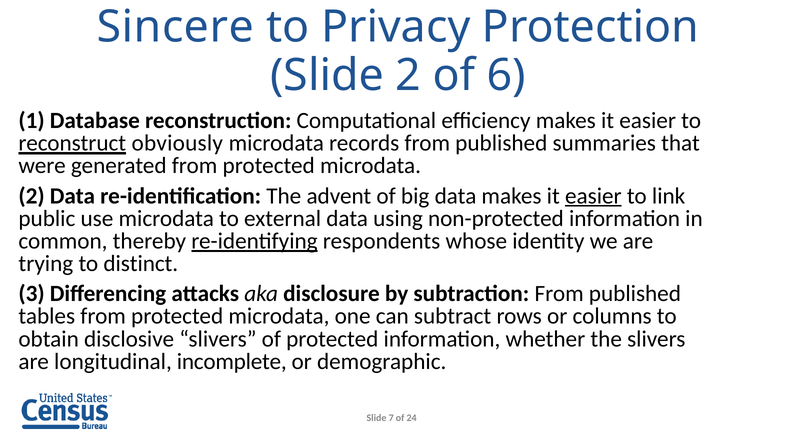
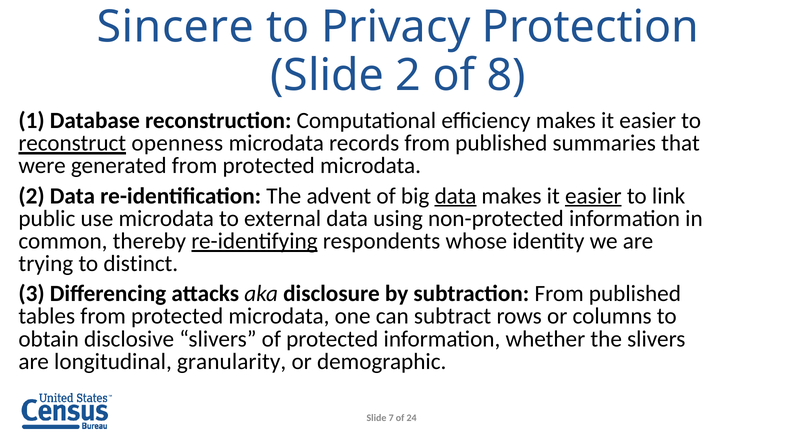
6: 6 -> 8
obviously: obviously -> openness
data at (456, 196) underline: none -> present
incomplete: incomplete -> granularity
